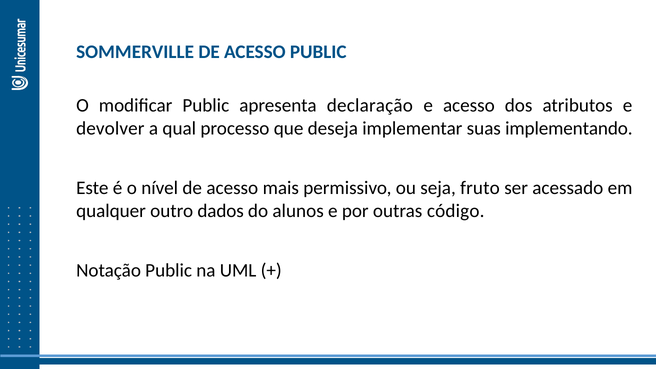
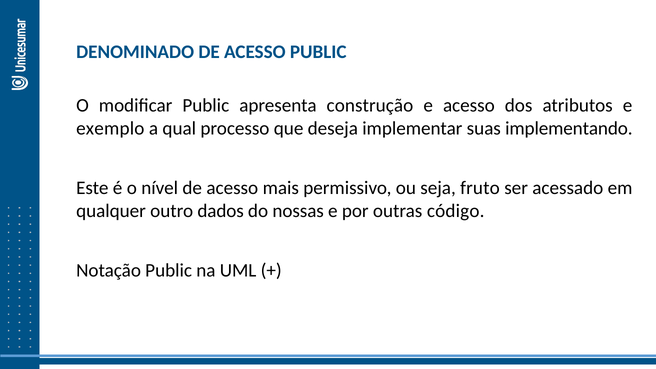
SOMMERVILLE: SOMMERVILLE -> DENOMINADO
declaração: declaração -> construção
devolver: devolver -> exemplo
alunos: alunos -> nossas
